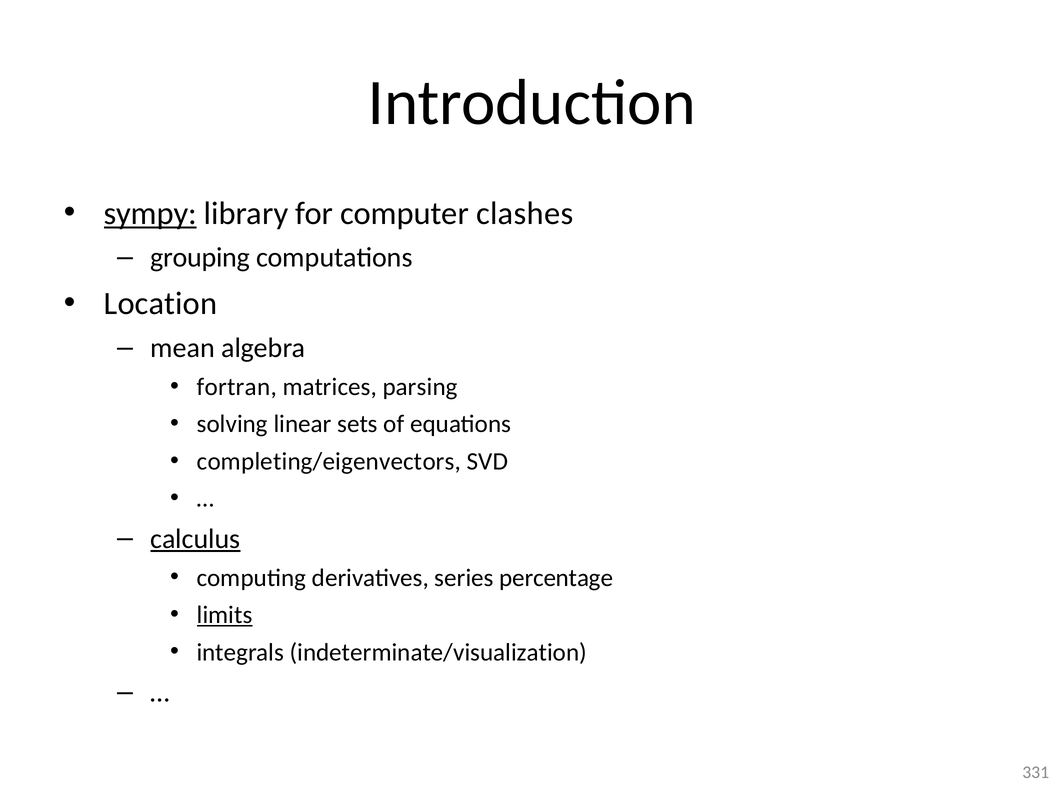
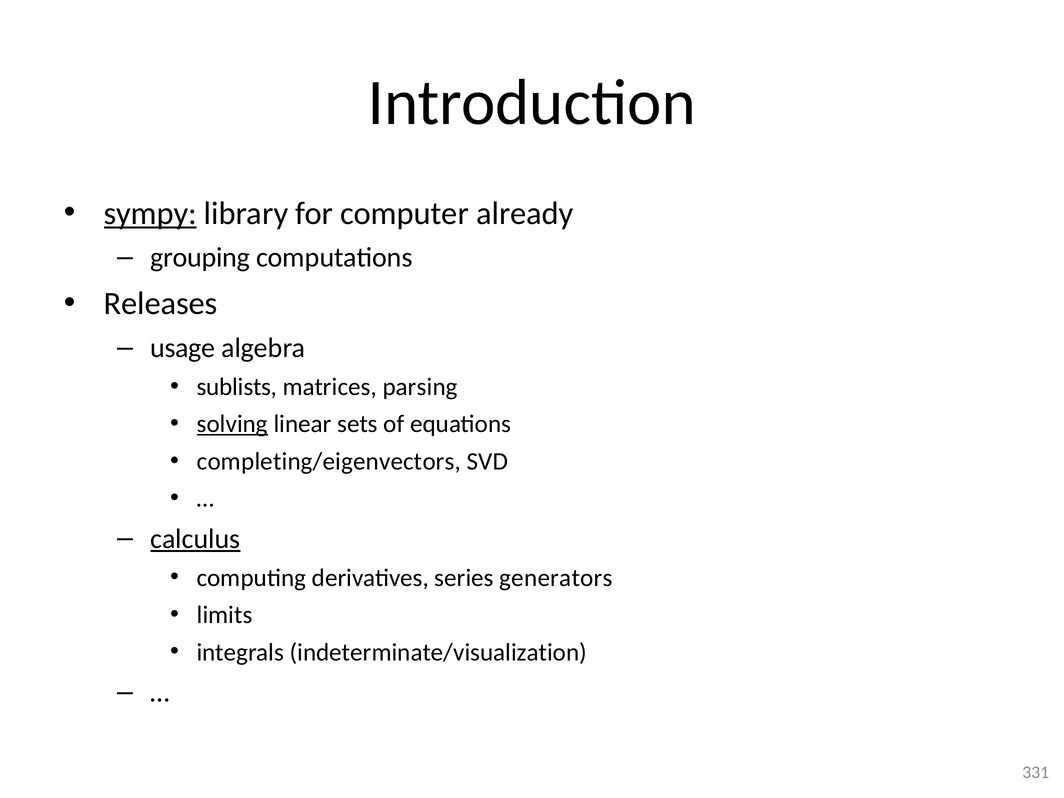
clashes: clashes -> already
Location: Location -> Releases
mean: mean -> usage
fortran: fortran -> sublists
solving underline: none -> present
percentage: percentage -> generators
limits underline: present -> none
